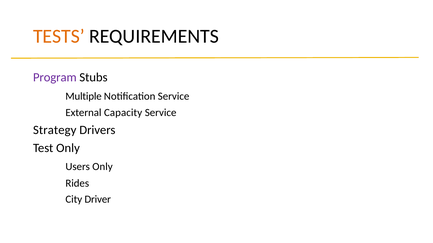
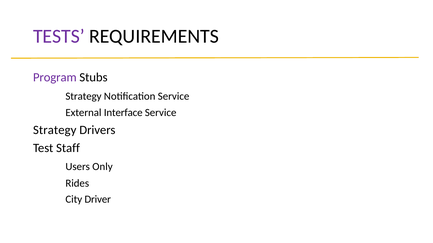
TESTS colour: orange -> purple
Multiple at (84, 96): Multiple -> Strategy
Capacity: Capacity -> Interface
Test Only: Only -> Staff
